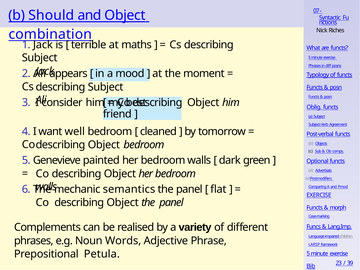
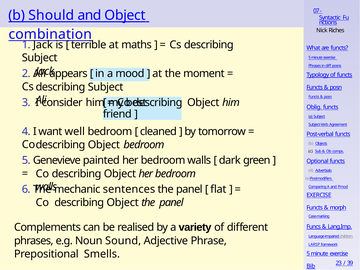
semantics: semantics -> sentences
Words: Words -> Sound
Petula: Petula -> Smells
